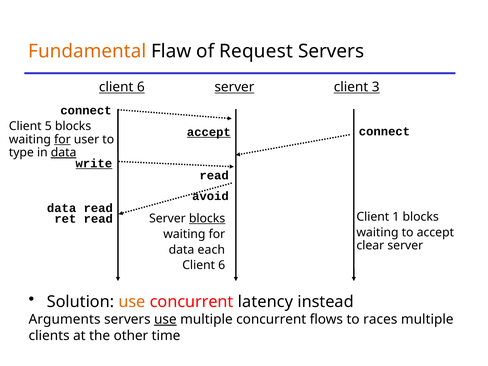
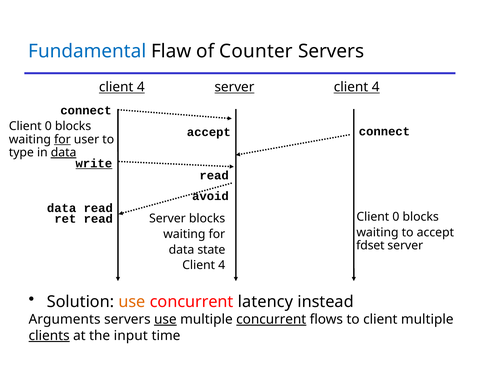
Fundamental colour: orange -> blue
Request: Request -> Counter
6 at (141, 87): 6 -> 4
server client 3: 3 -> 4
5 at (48, 126): 5 -> 0
accept at (209, 132) underline: present -> none
1 at (396, 217): 1 -> 0
blocks at (207, 218) underline: present -> none
clear: clear -> fdset
each: each -> state
6 at (222, 265): 6 -> 4
concurrent at (271, 319) underline: none -> present
to races: races -> client
clients underline: none -> present
other: other -> input
